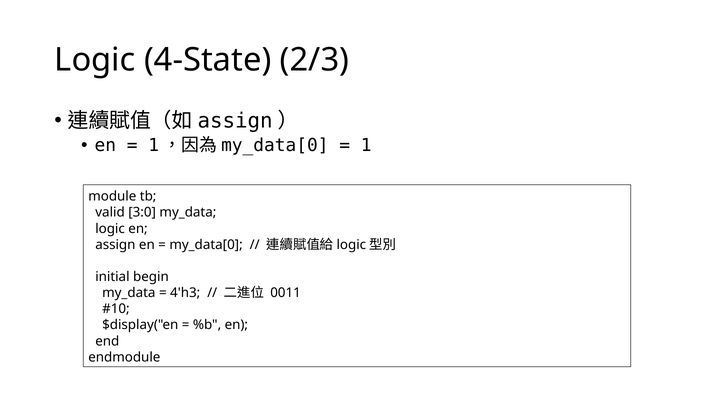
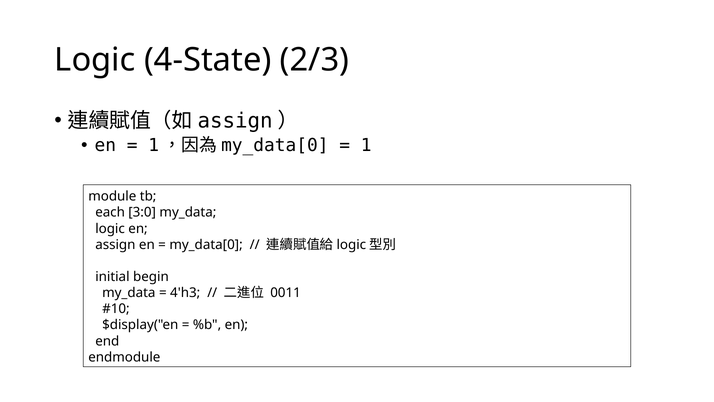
valid: valid -> each
